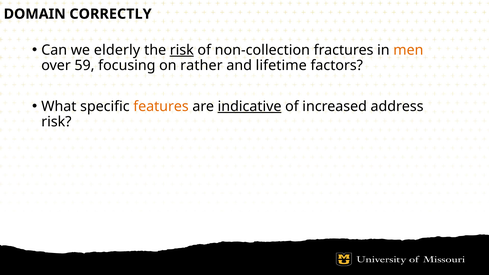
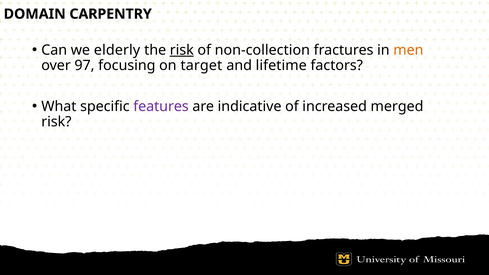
CORRECTLY: CORRECTLY -> CARPENTRY
59: 59 -> 97
rather: rather -> target
features colour: orange -> purple
indicative underline: present -> none
address: address -> merged
